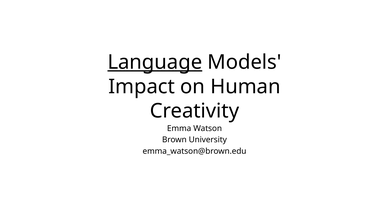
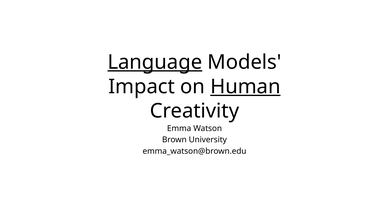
Human underline: none -> present
